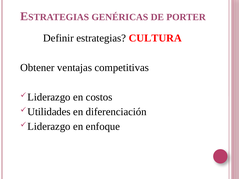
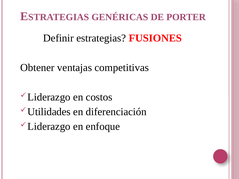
CULTURA: CULTURA -> FUSIONES
